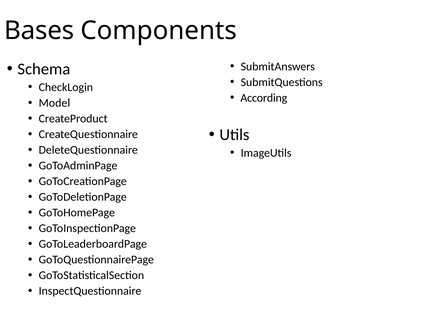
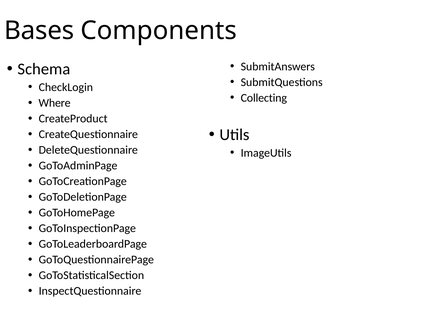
According: According -> Collecting
Model: Model -> Where
